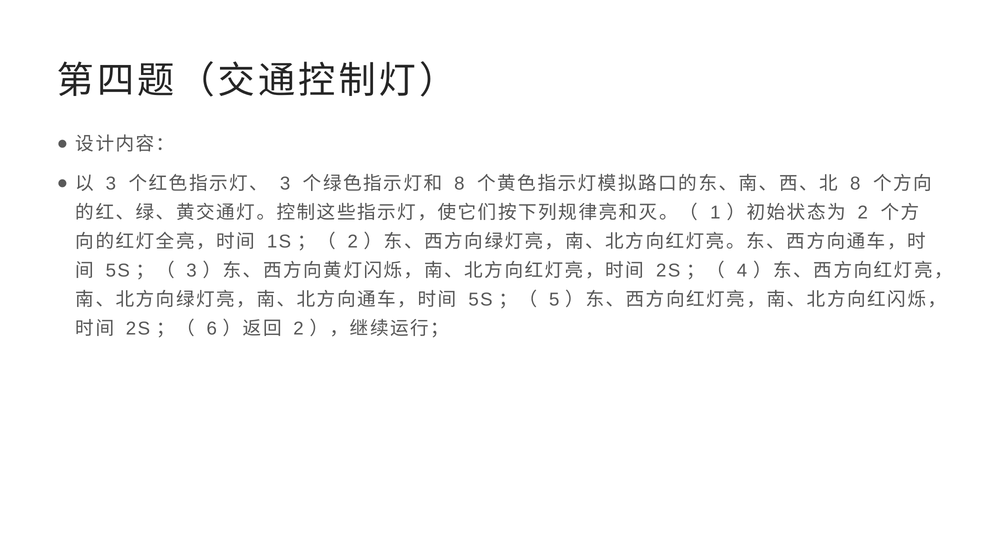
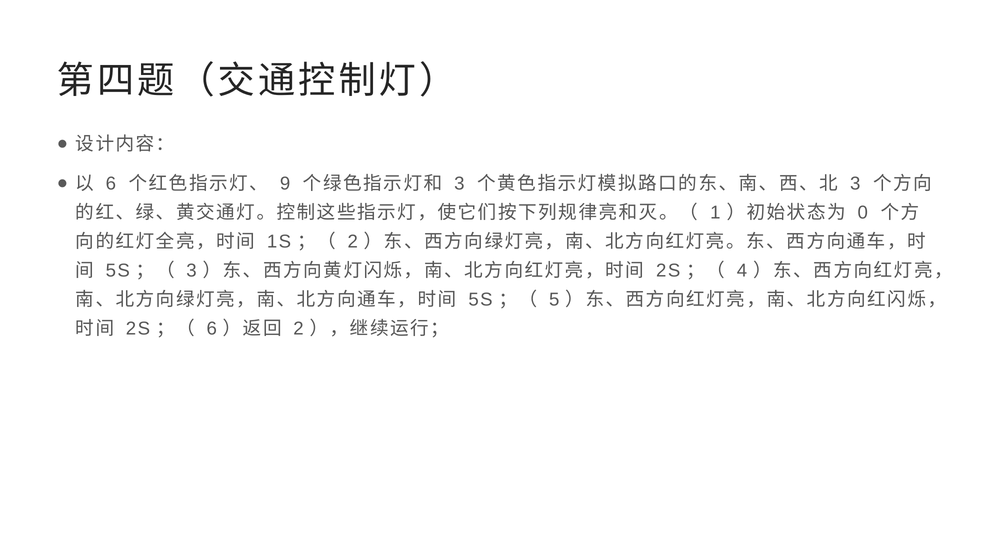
3 at (111, 184): 3 -> 6
3 at (285, 184): 3 -> 9
8 at (459, 184): 8 -> 3
8 at (855, 184): 8 -> 3
2 at (863, 213): 2 -> 0
